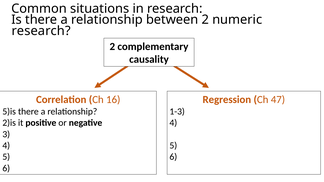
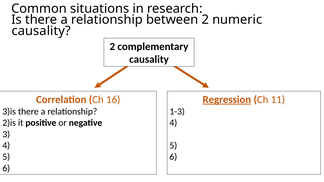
research at (41, 31): research -> causality
Regression underline: none -> present
47: 47 -> 11
5)is: 5)is -> 3)is
